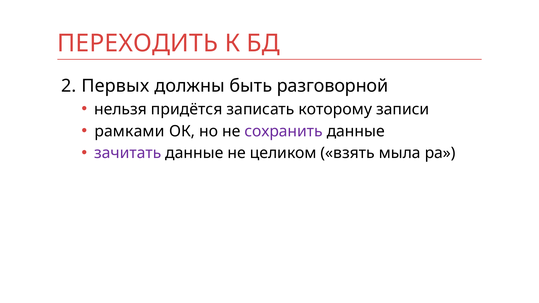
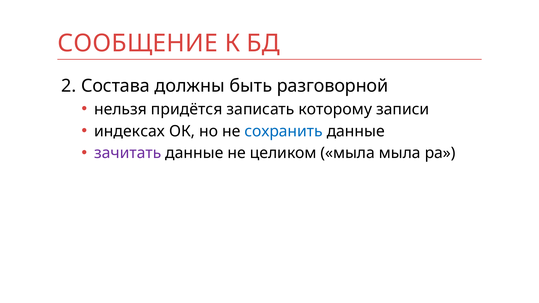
ПЕРЕХОДИТЬ: ПЕРЕХОДИТЬ -> СООБЩЕНИЕ
Первых: Первых -> Состава
рамками: рамками -> индексах
сохранить colour: purple -> blue
целиком взять: взять -> мыла
